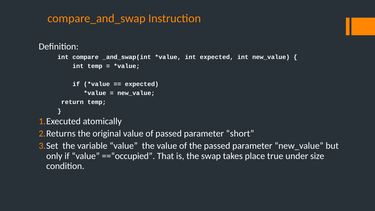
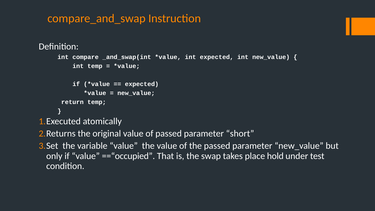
true: true -> hold
size: size -> test
